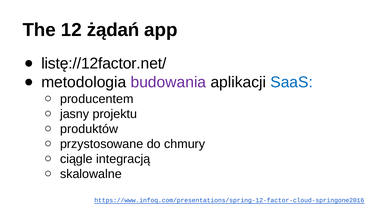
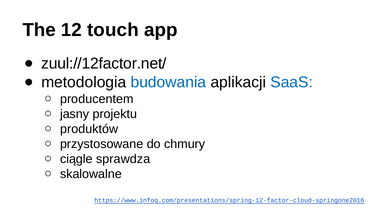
żądań: żądań -> touch
listę://12factor.net/: listę://12factor.net/ -> zuul://12factor.net/
budowania colour: purple -> blue
integracją: integracją -> sprawdza
